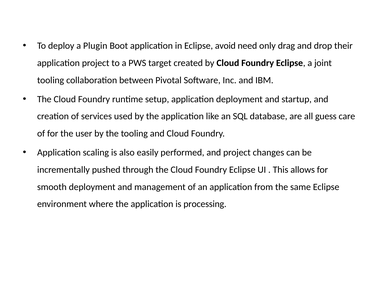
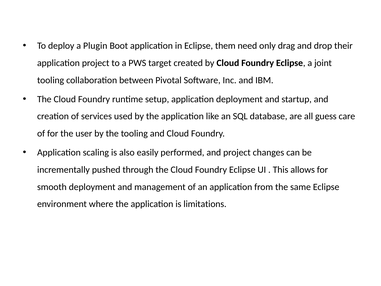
avoid: avoid -> them
processing: processing -> limitations
